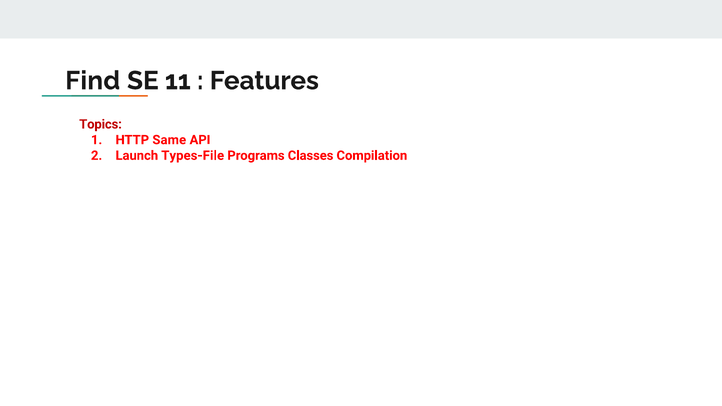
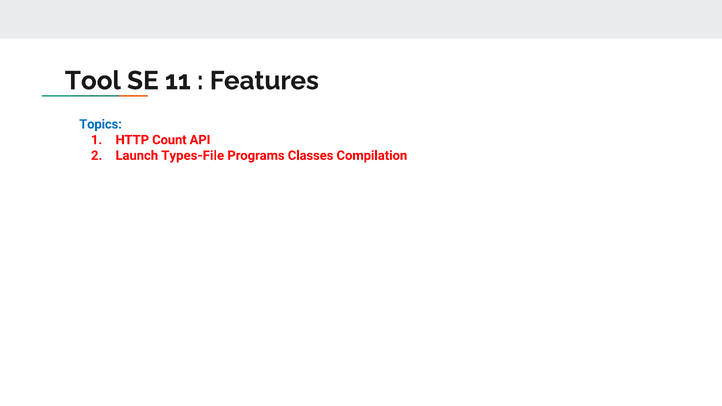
Find: Find -> Tool
Topics colour: red -> blue
Same: Same -> Count
